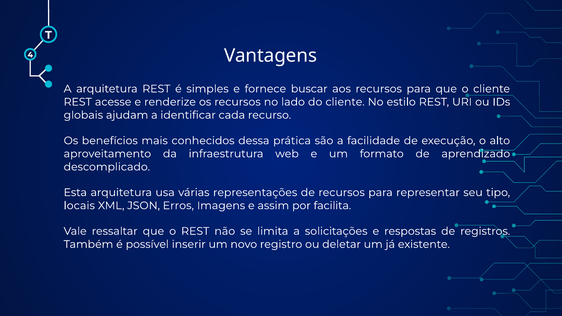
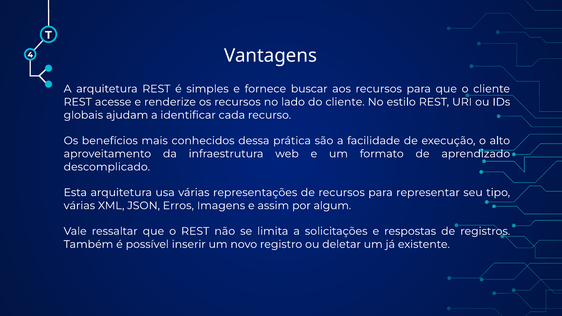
locais at (79, 206): locais -> várias
facilita: facilita -> algum
